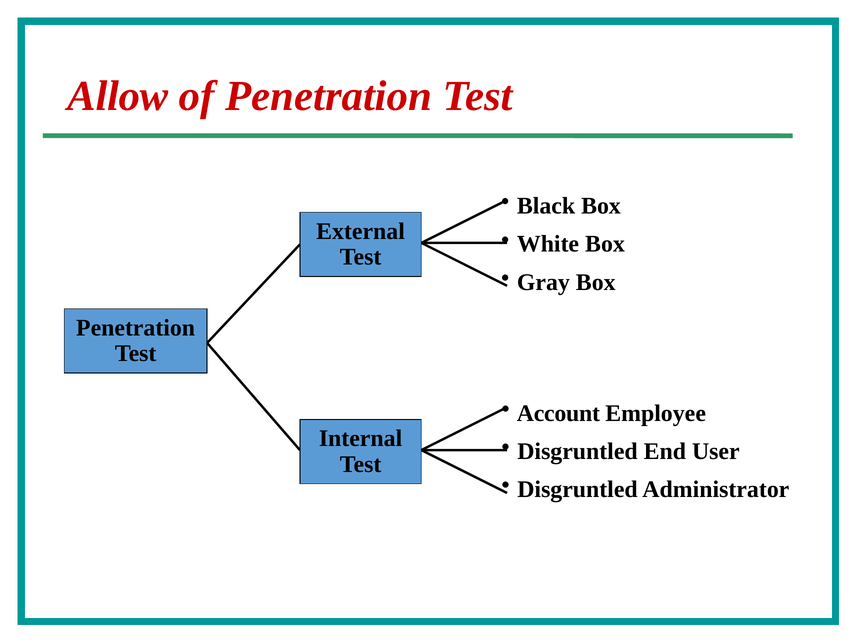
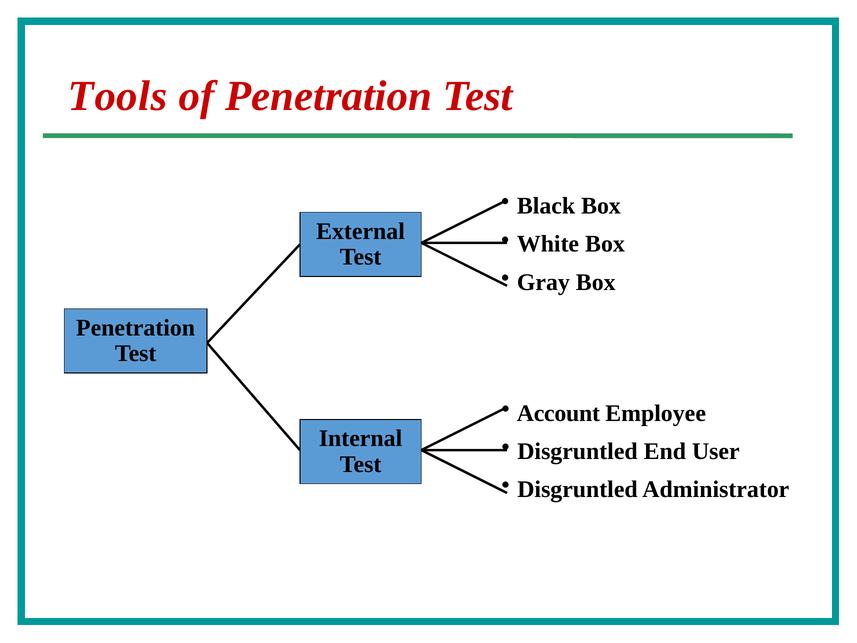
Allow: Allow -> Tools
